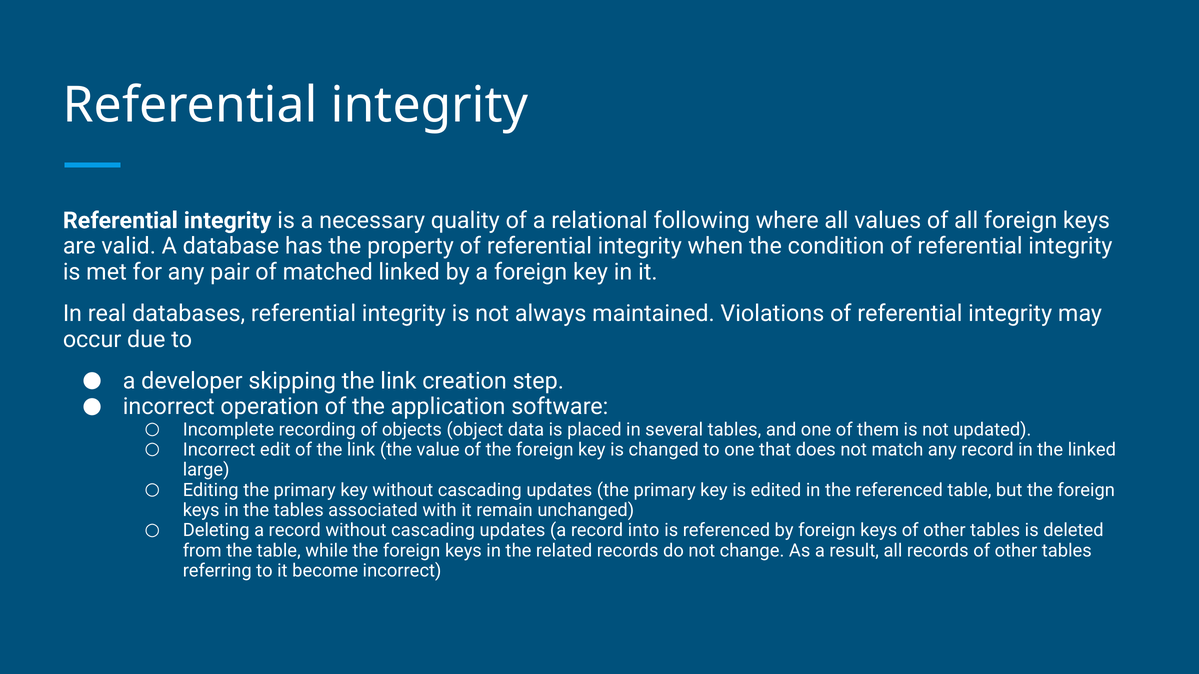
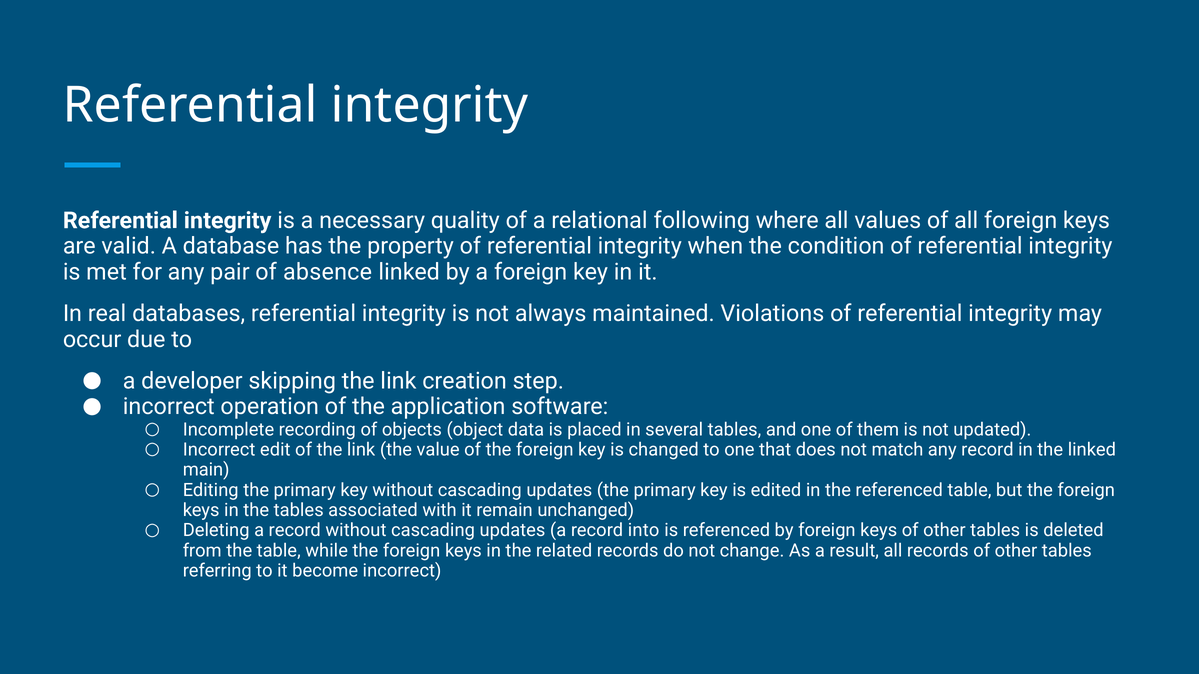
matched: matched -> absence
large: large -> main
